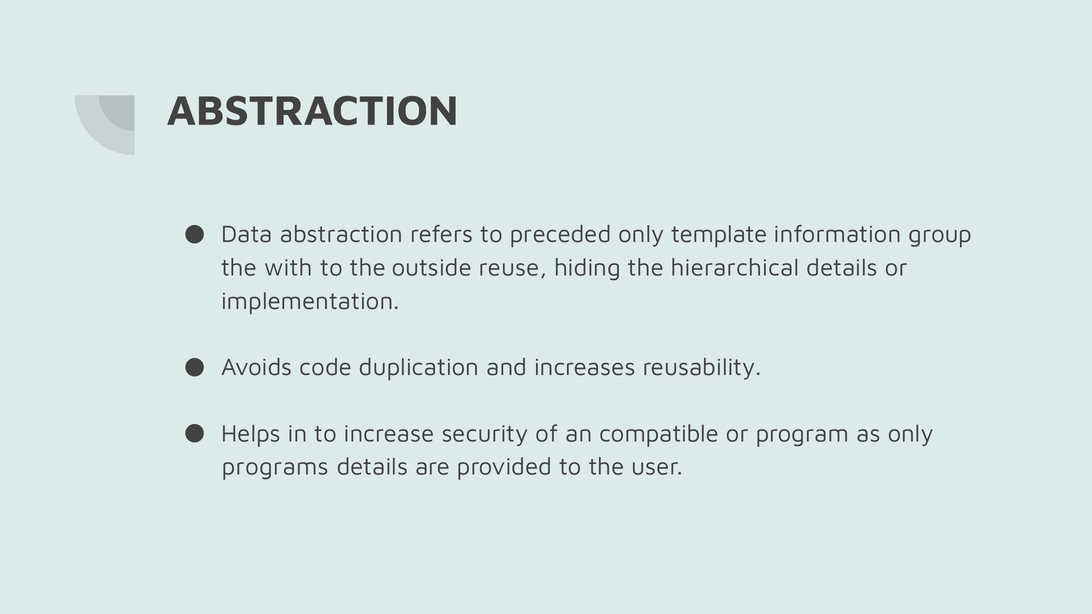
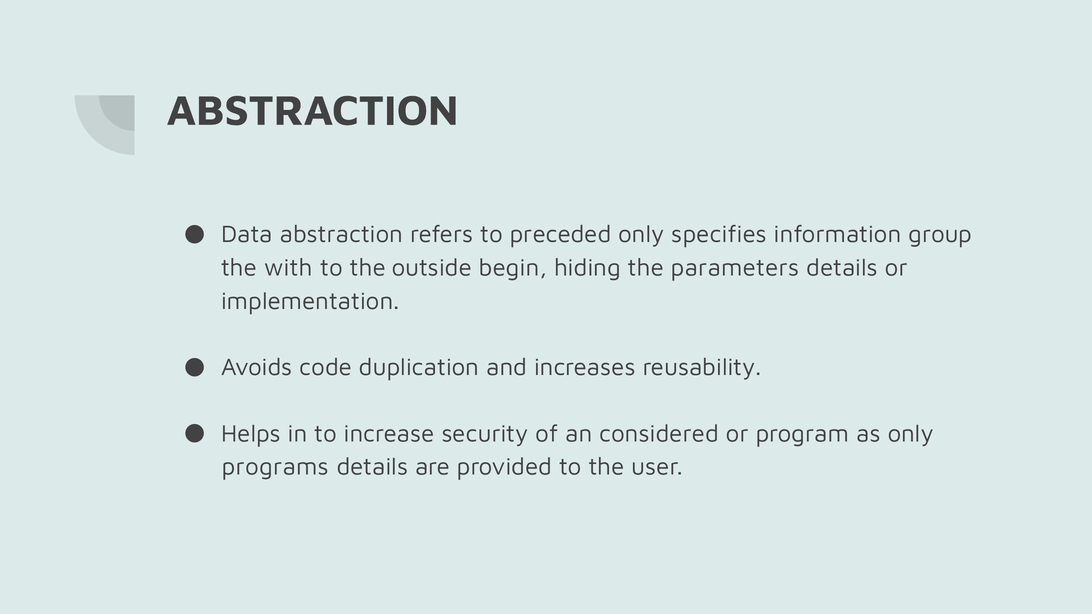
template: template -> specifies
reuse: reuse -> begin
hierarchical: hierarchical -> parameters
compatible: compatible -> considered
